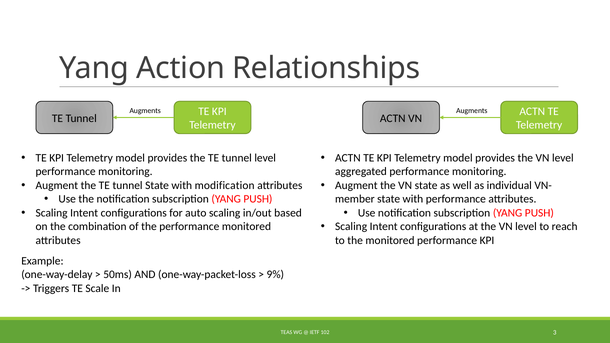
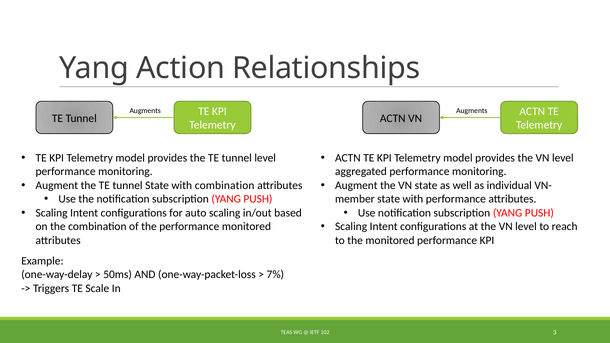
with modification: modification -> combination
9%: 9% -> 7%
